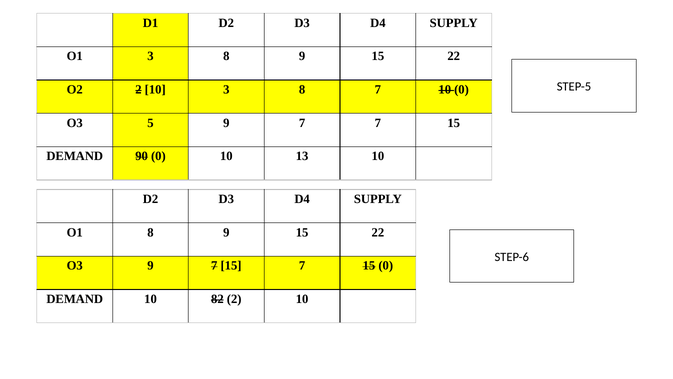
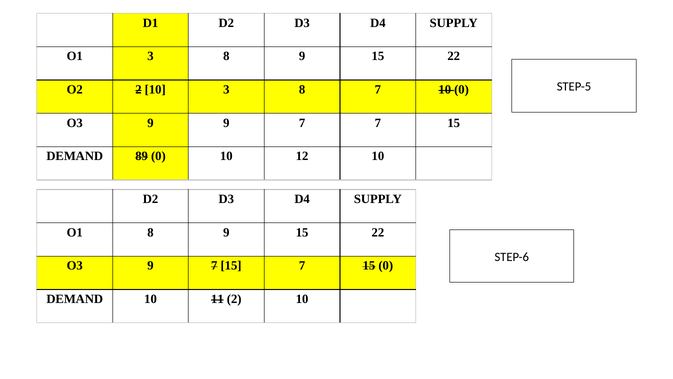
5 at (151, 123): 5 -> 9
90: 90 -> 89
13: 13 -> 12
82: 82 -> 11
